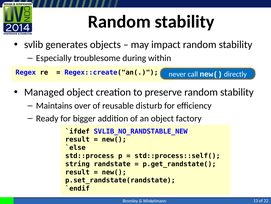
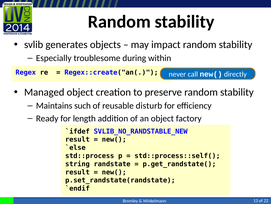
over: over -> such
bigger: bigger -> length
